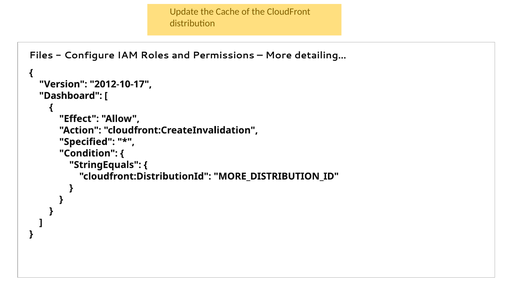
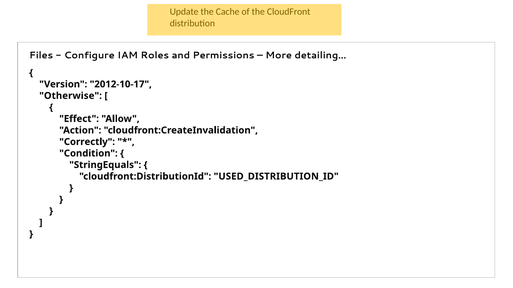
Dashboard: Dashboard -> Otherwise
Specified: Specified -> Correctly
MORE_DISTRIBUTION_ID: MORE_DISTRIBUTION_ID -> USED_DISTRIBUTION_ID
